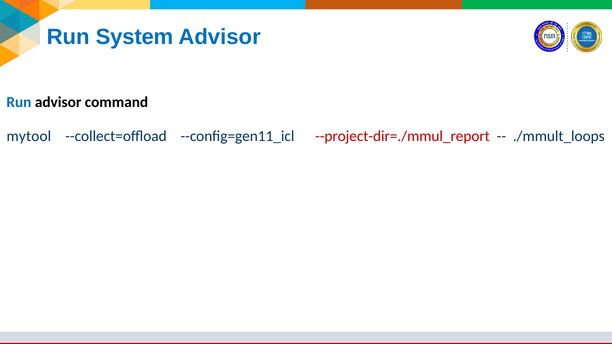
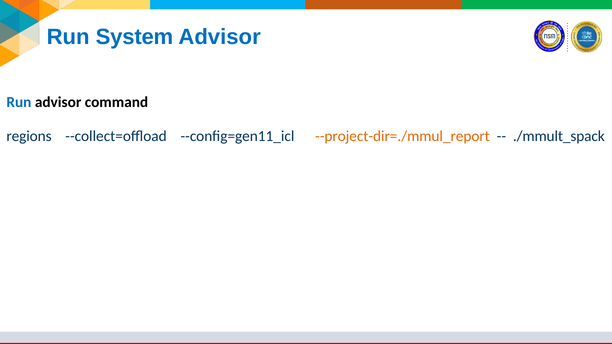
mytool: mytool -> regions
--project-dir=./mmul_report colour: red -> orange
./mmult_loops: ./mmult_loops -> ./mmult_spack
